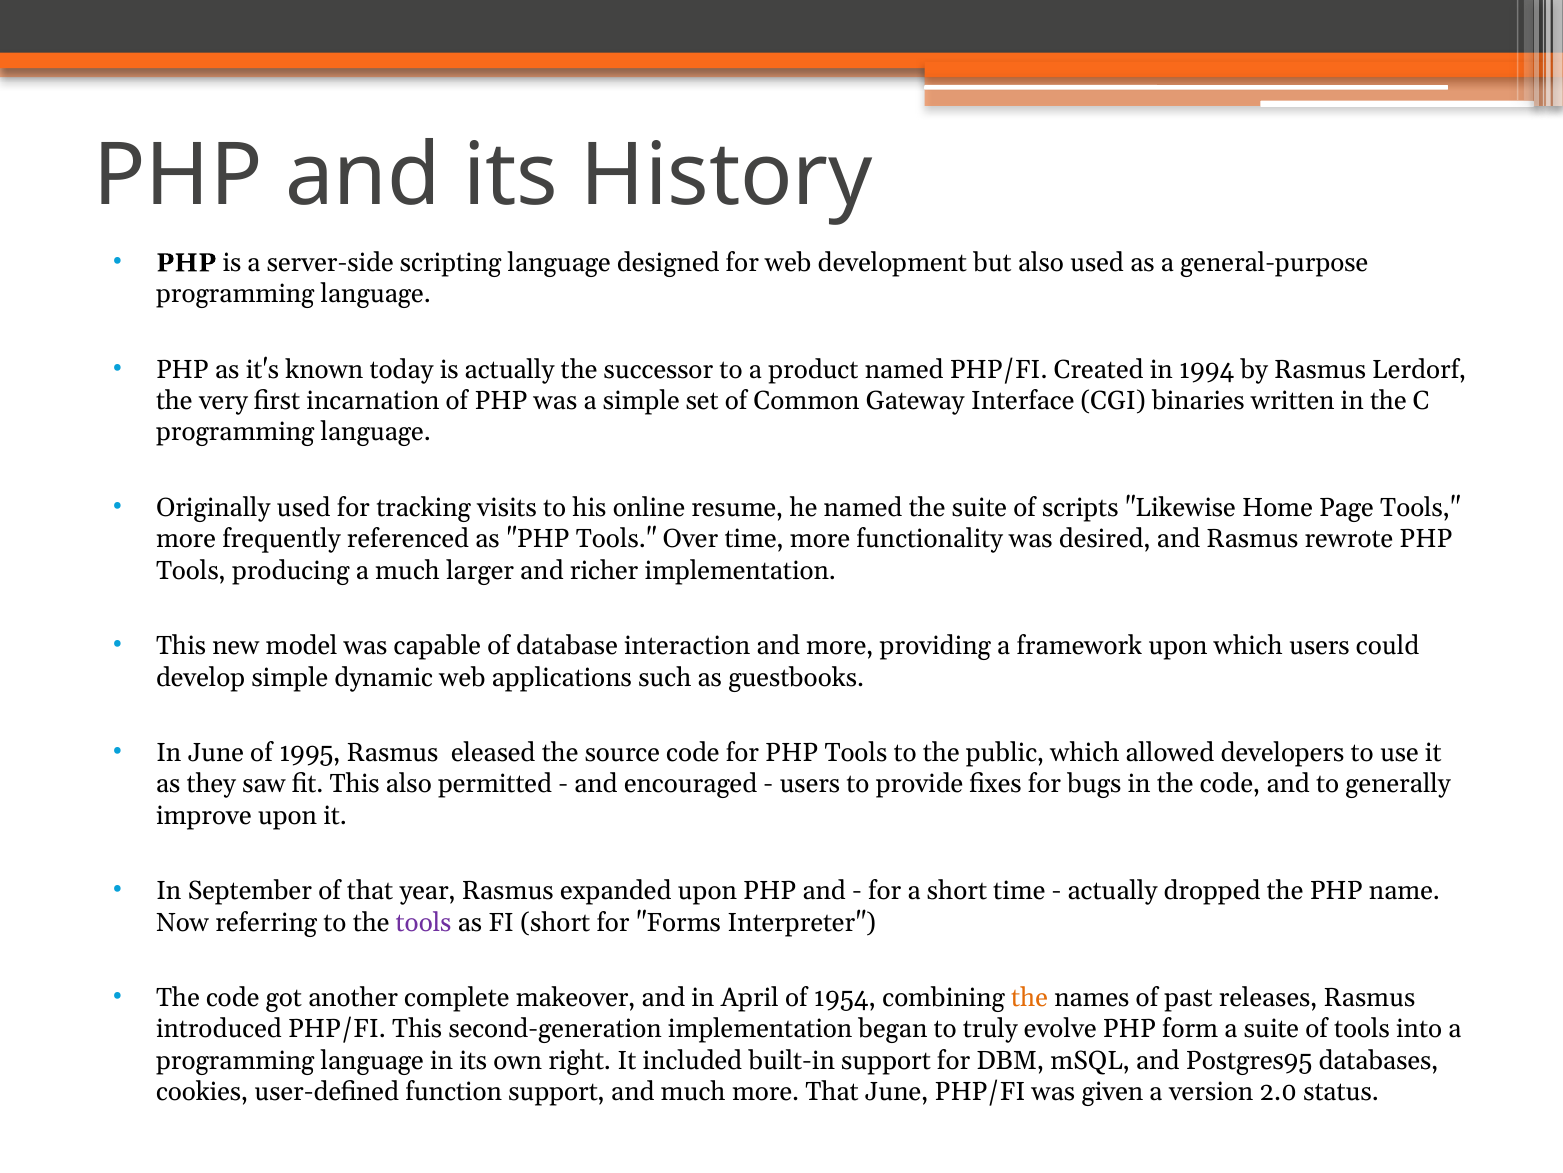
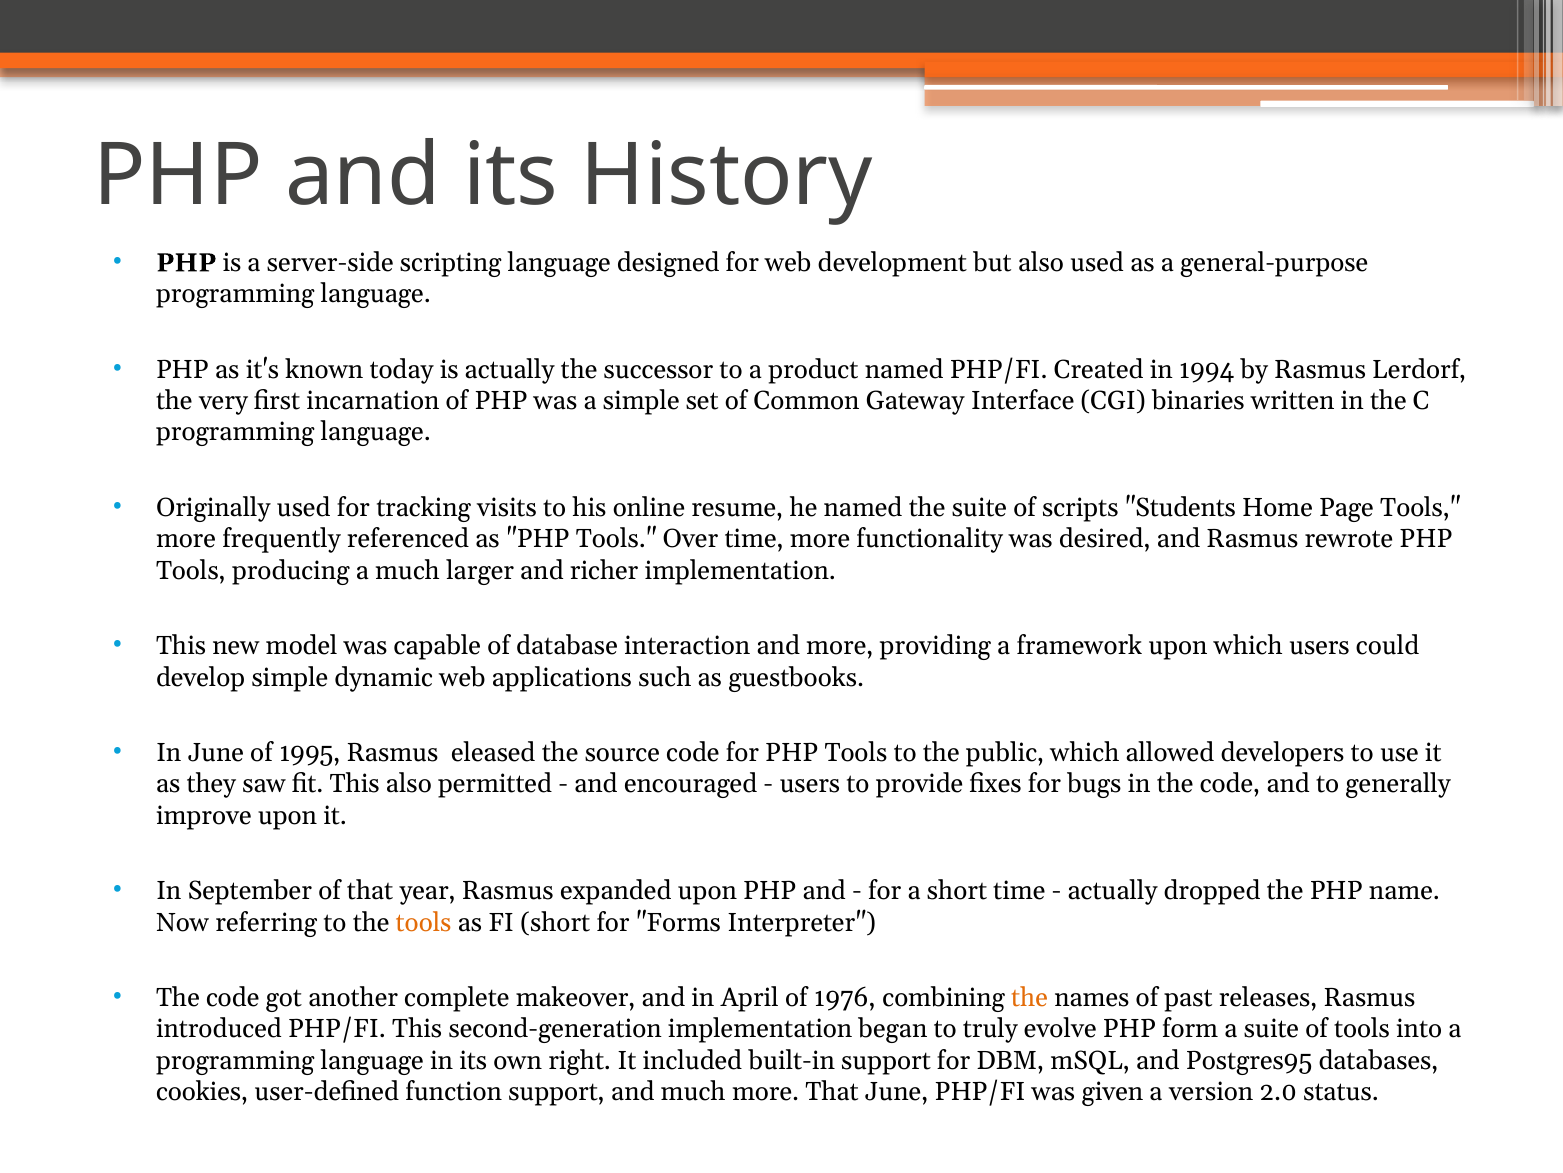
Likewise: Likewise -> Students
tools at (424, 922) colour: purple -> orange
1954: 1954 -> 1976
